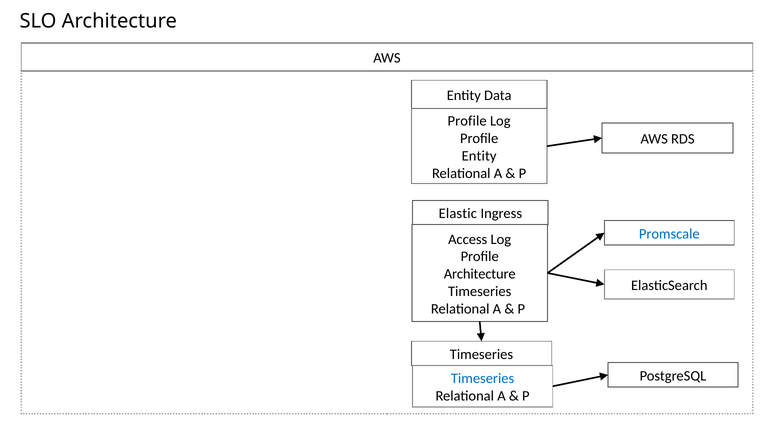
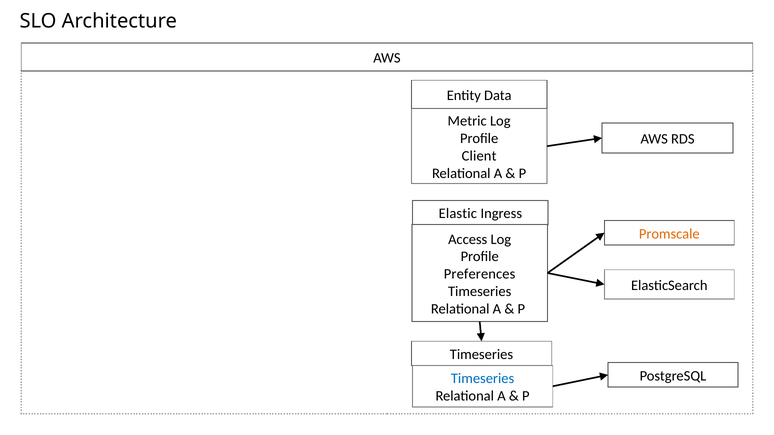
Profile at (467, 121): Profile -> Metric
Entity at (479, 156): Entity -> Client
Promscale colour: blue -> orange
Architecture at (480, 274): Architecture -> Preferences
